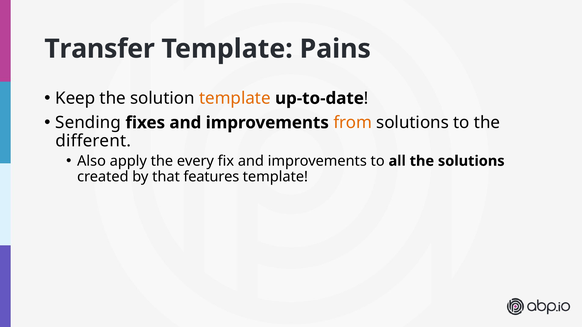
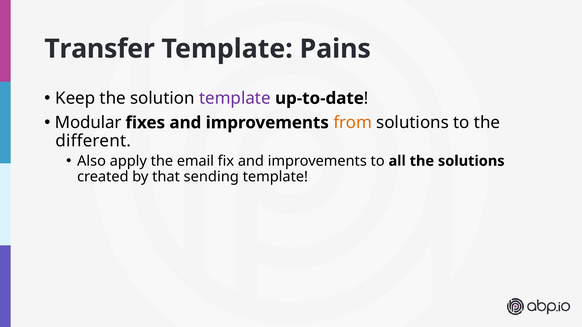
template at (235, 98) colour: orange -> purple
Sending: Sending -> Modular
every: every -> email
features: features -> sending
